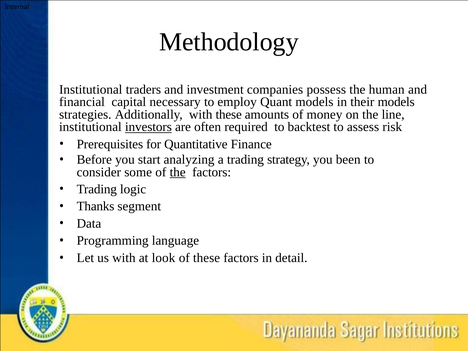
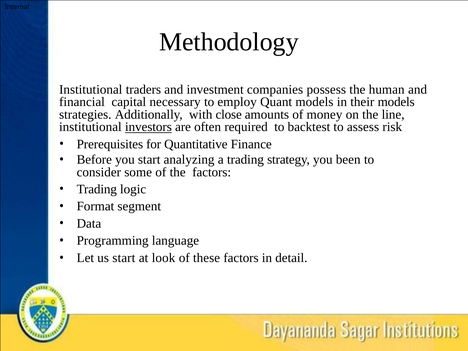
with these: these -> close
the at (178, 172) underline: present -> none
Thanks: Thanks -> Format
us with: with -> start
